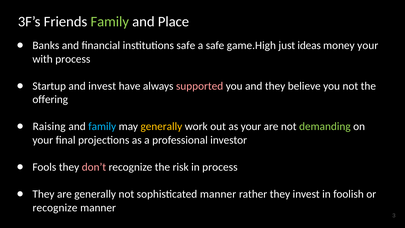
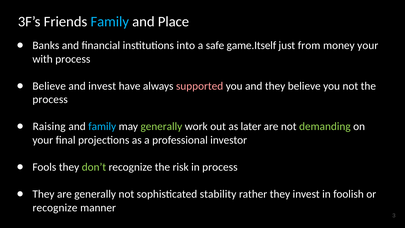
Family at (110, 22) colour: light green -> light blue
institutions safe: safe -> into
game.High: game.High -> game.Itself
ideas: ideas -> from
Startup at (49, 86): Startup -> Believe
offering at (50, 99): offering -> process
generally at (161, 126) colour: yellow -> light green
as your: your -> later
don’t colour: pink -> light green
sophisticated manner: manner -> stability
